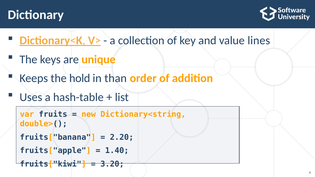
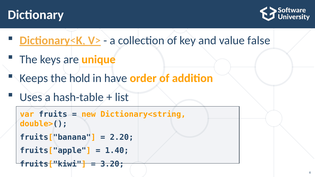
lines: lines -> false
than: than -> have
